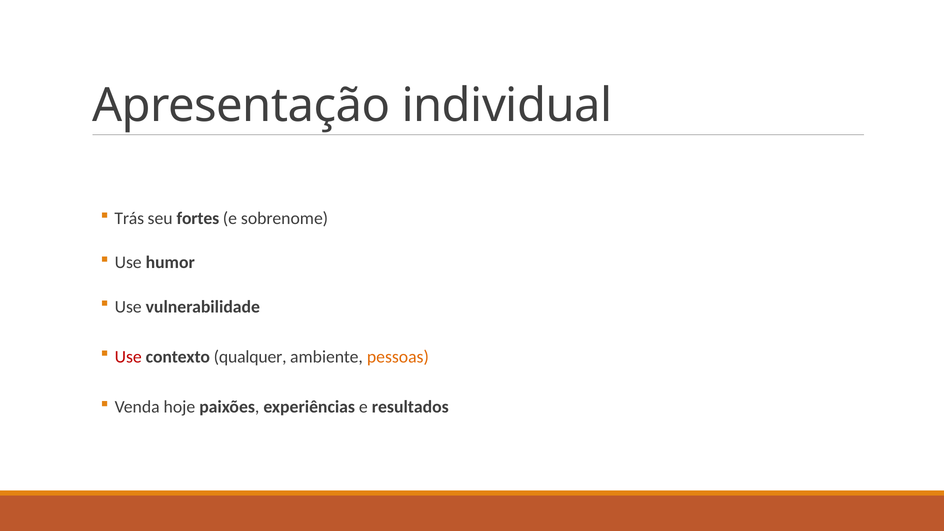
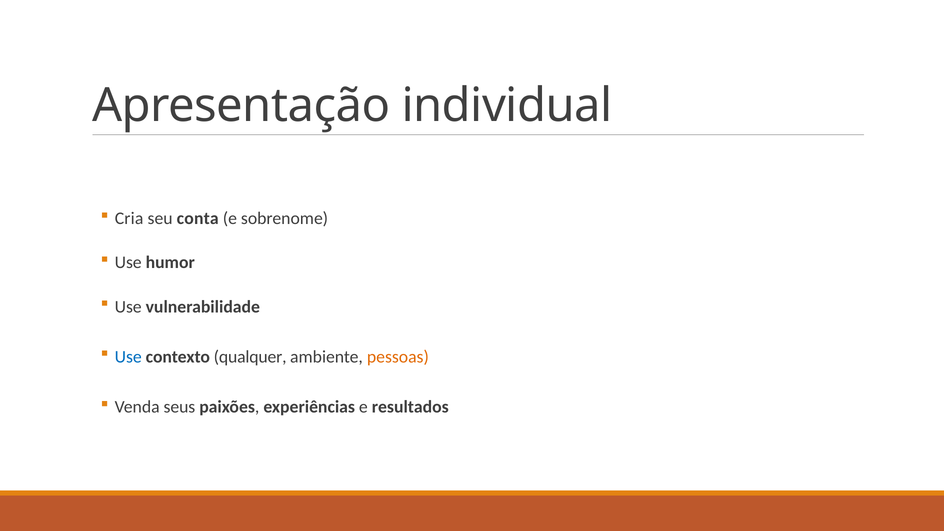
Trás: Trás -> Cria
fortes: fortes -> conta
Use at (128, 357) colour: red -> blue
hoje: hoje -> seus
